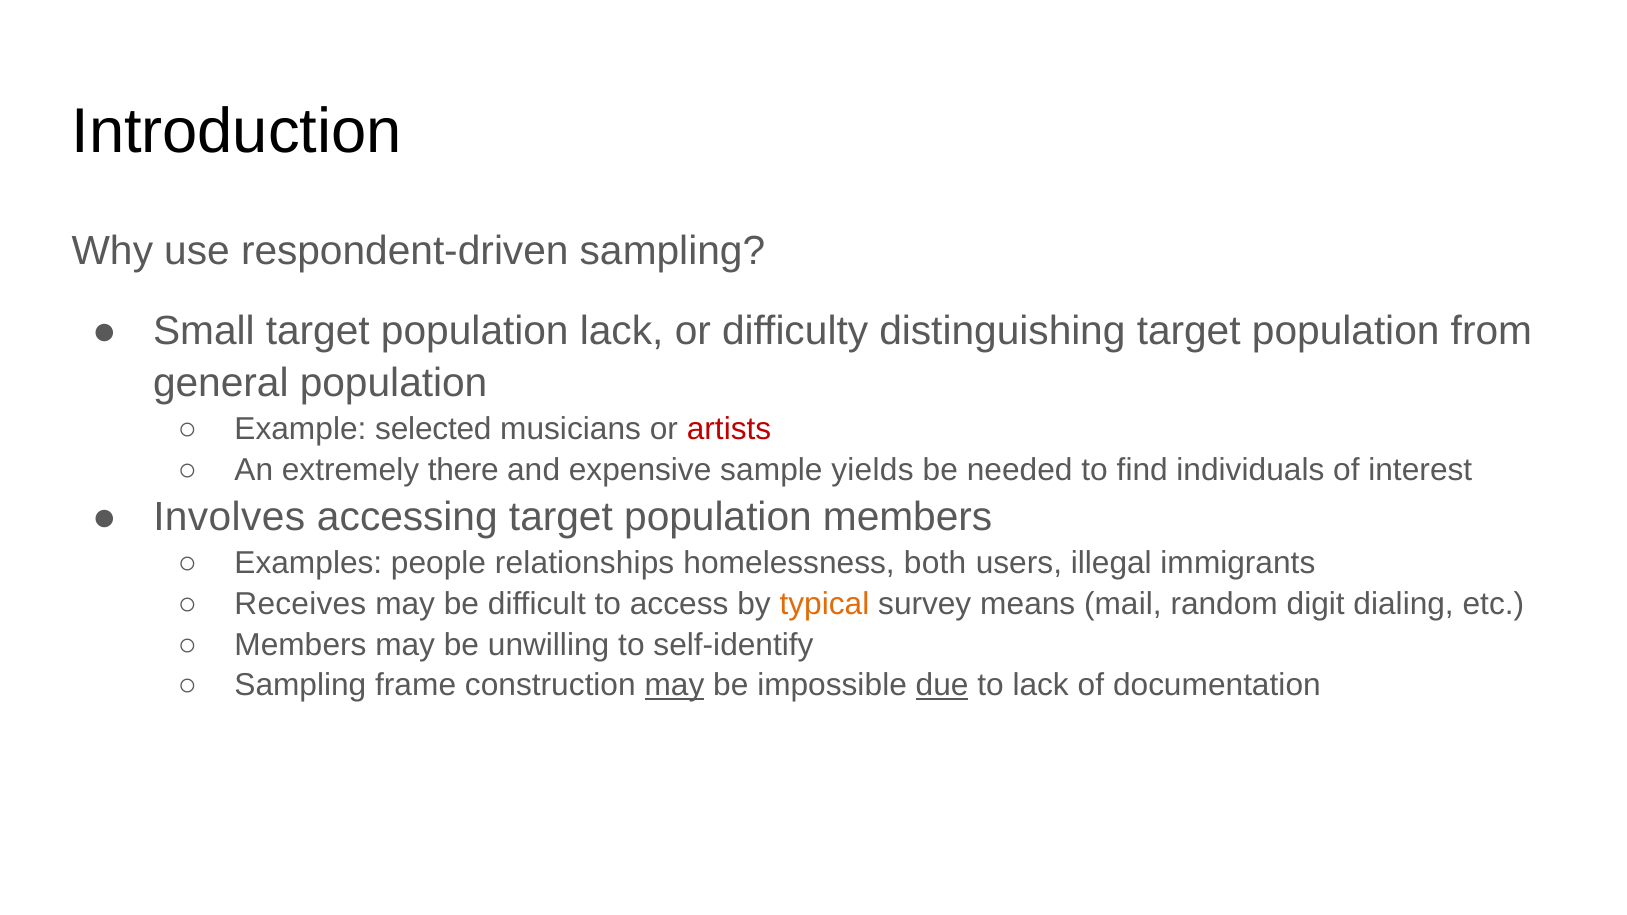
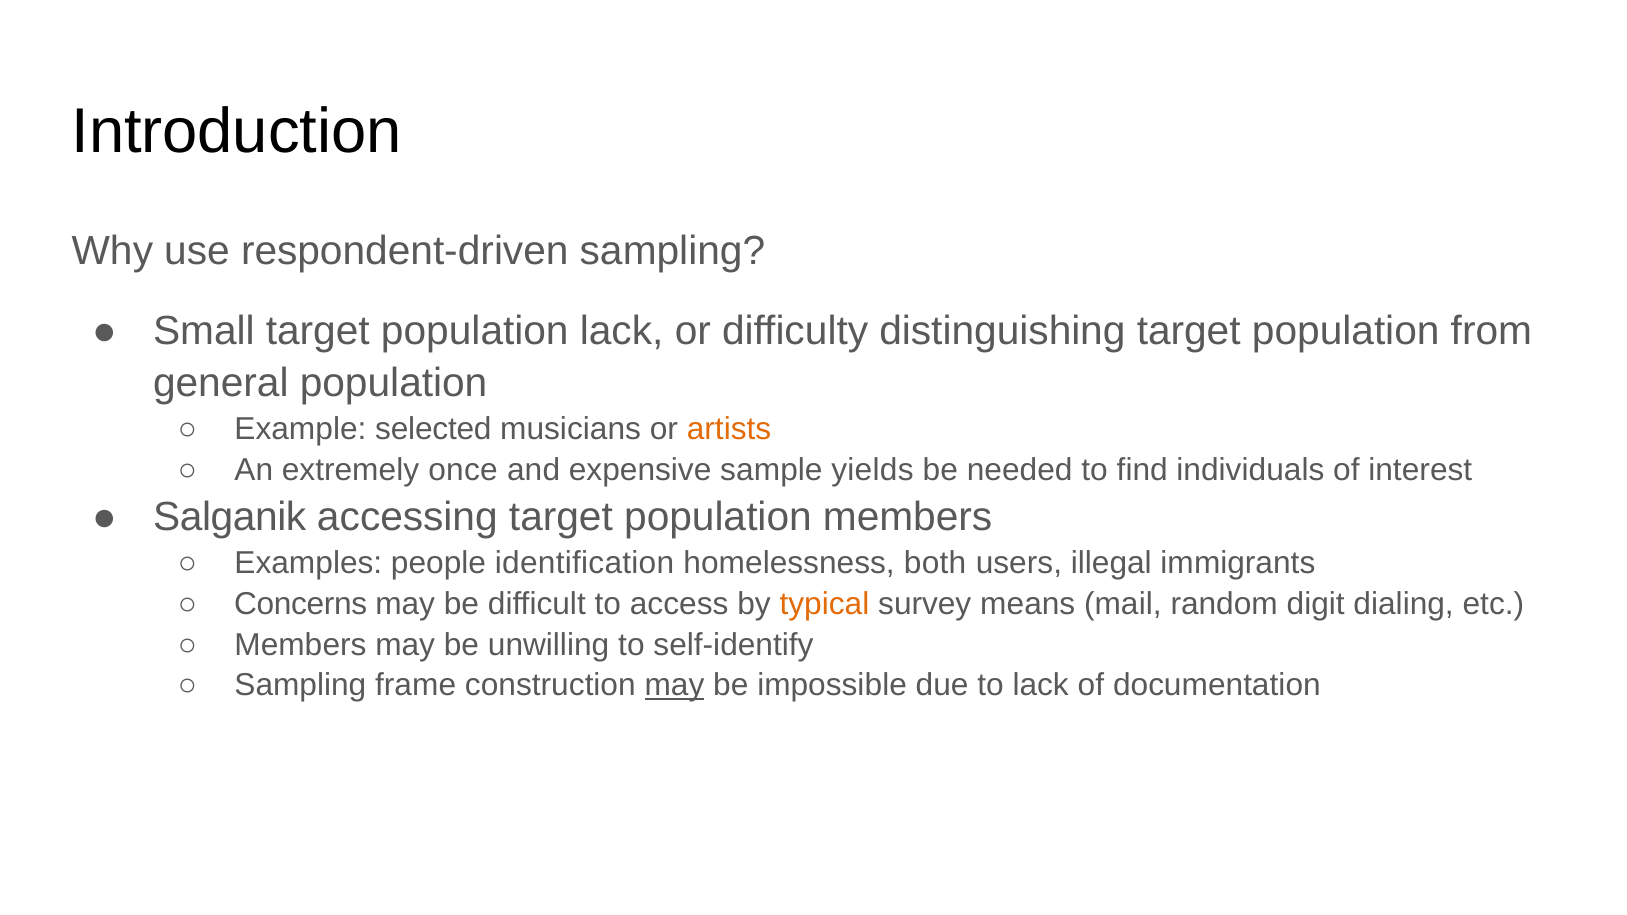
artists colour: red -> orange
there: there -> once
Involves: Involves -> Salganik
relationships: relationships -> identification
Receives: Receives -> Concerns
due underline: present -> none
